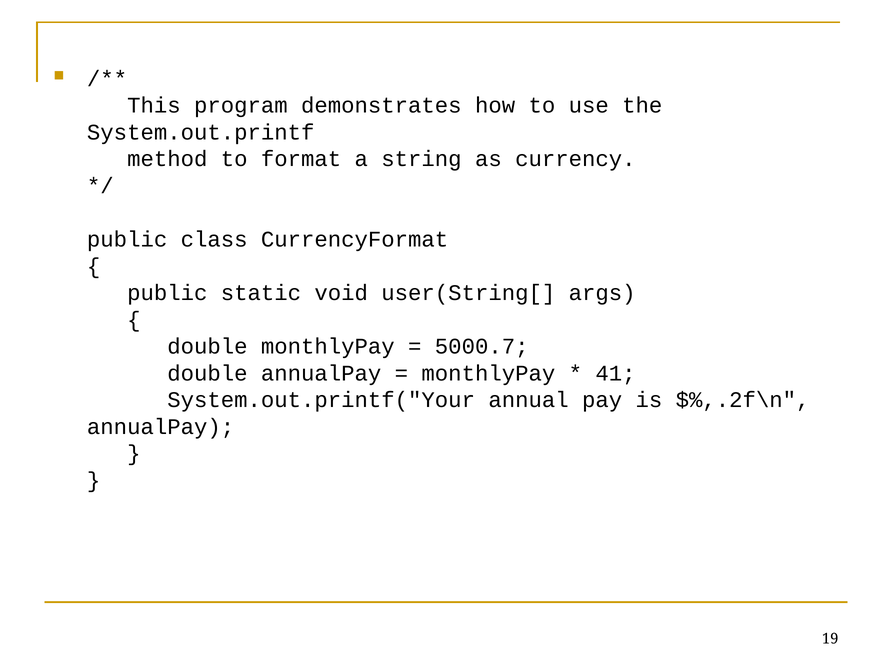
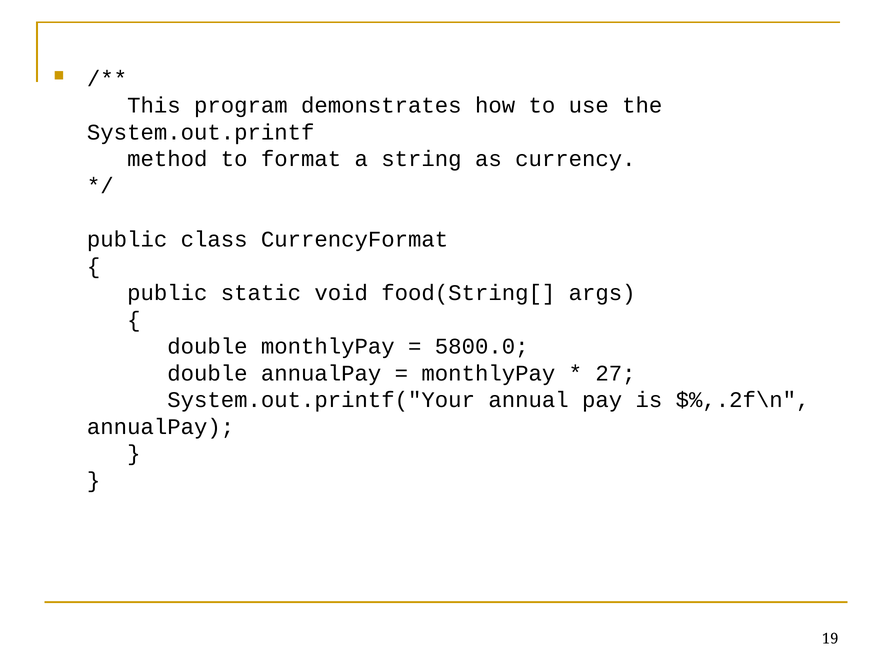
user(String[: user(String[ -> food(String[
5000.7: 5000.7 -> 5800.0
41: 41 -> 27
